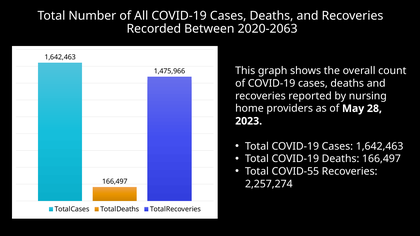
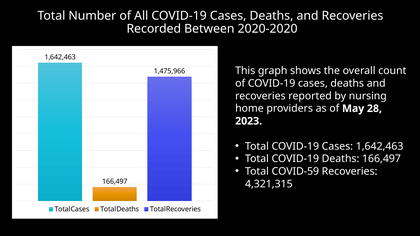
2020-2063: 2020-2063 -> 2020-2020
COVID-55: COVID-55 -> COVID-59
2,257,274: 2,257,274 -> 4,321,315
